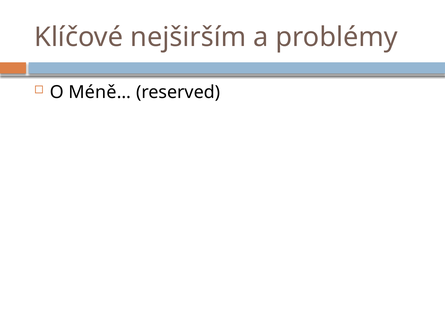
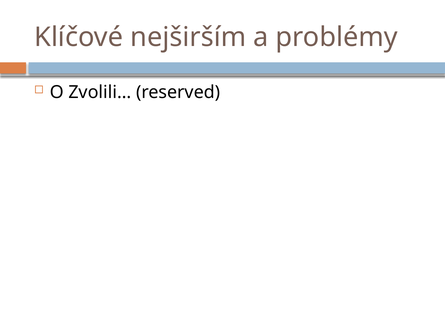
Méně…: Méně… -> Zvolili…
